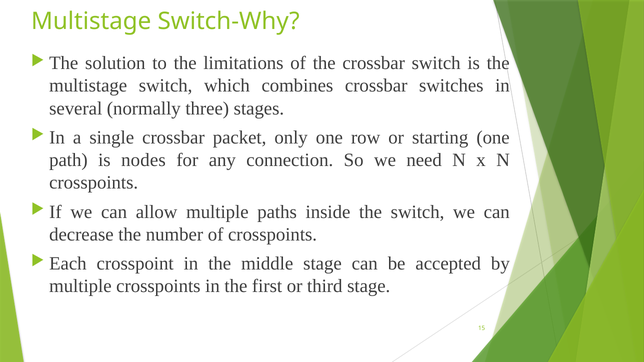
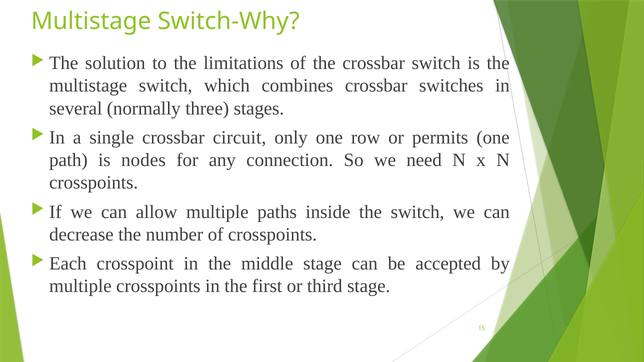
packet: packet -> circuit
starting: starting -> permits
